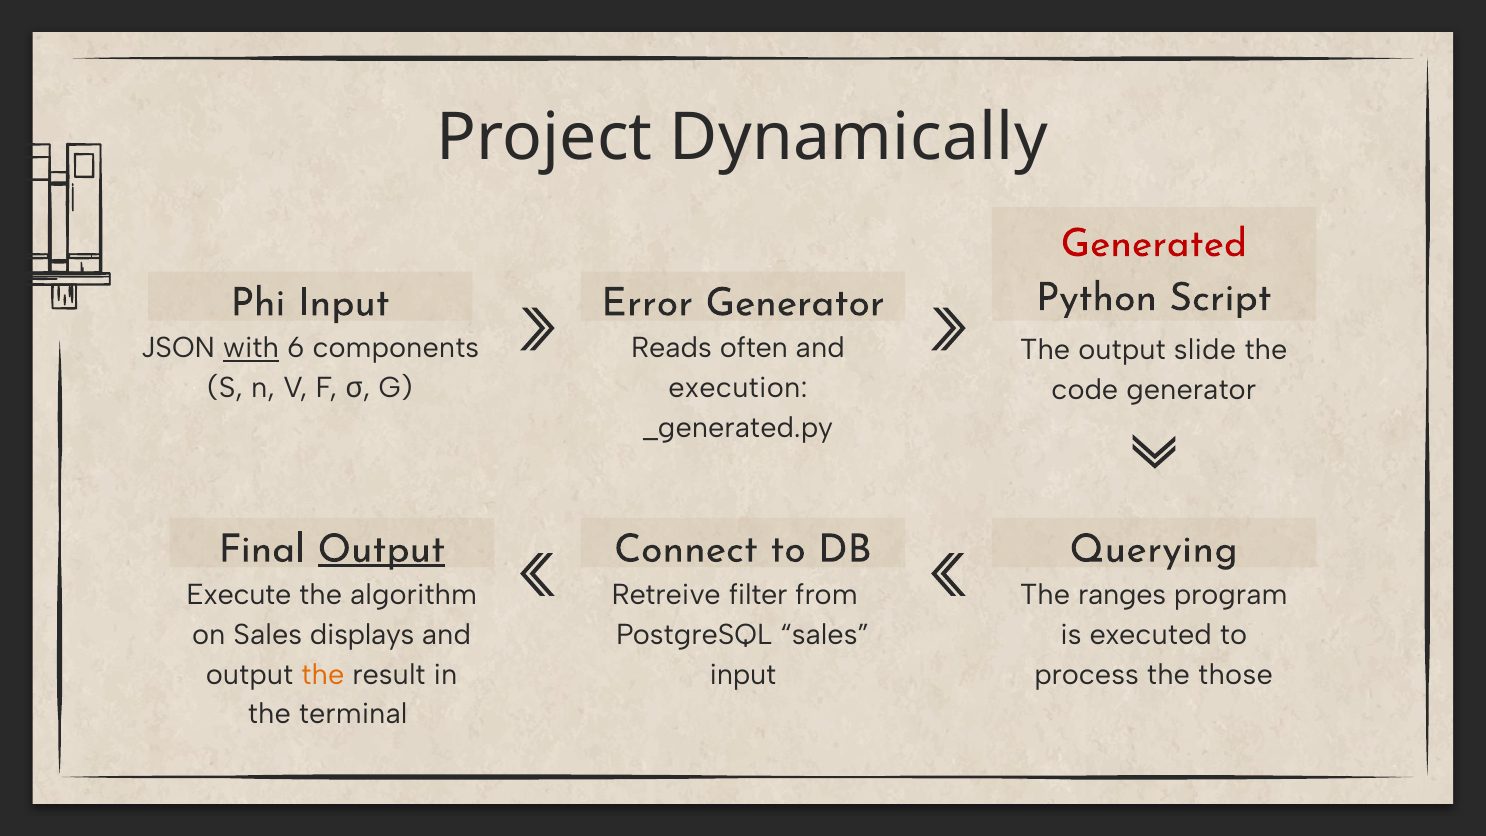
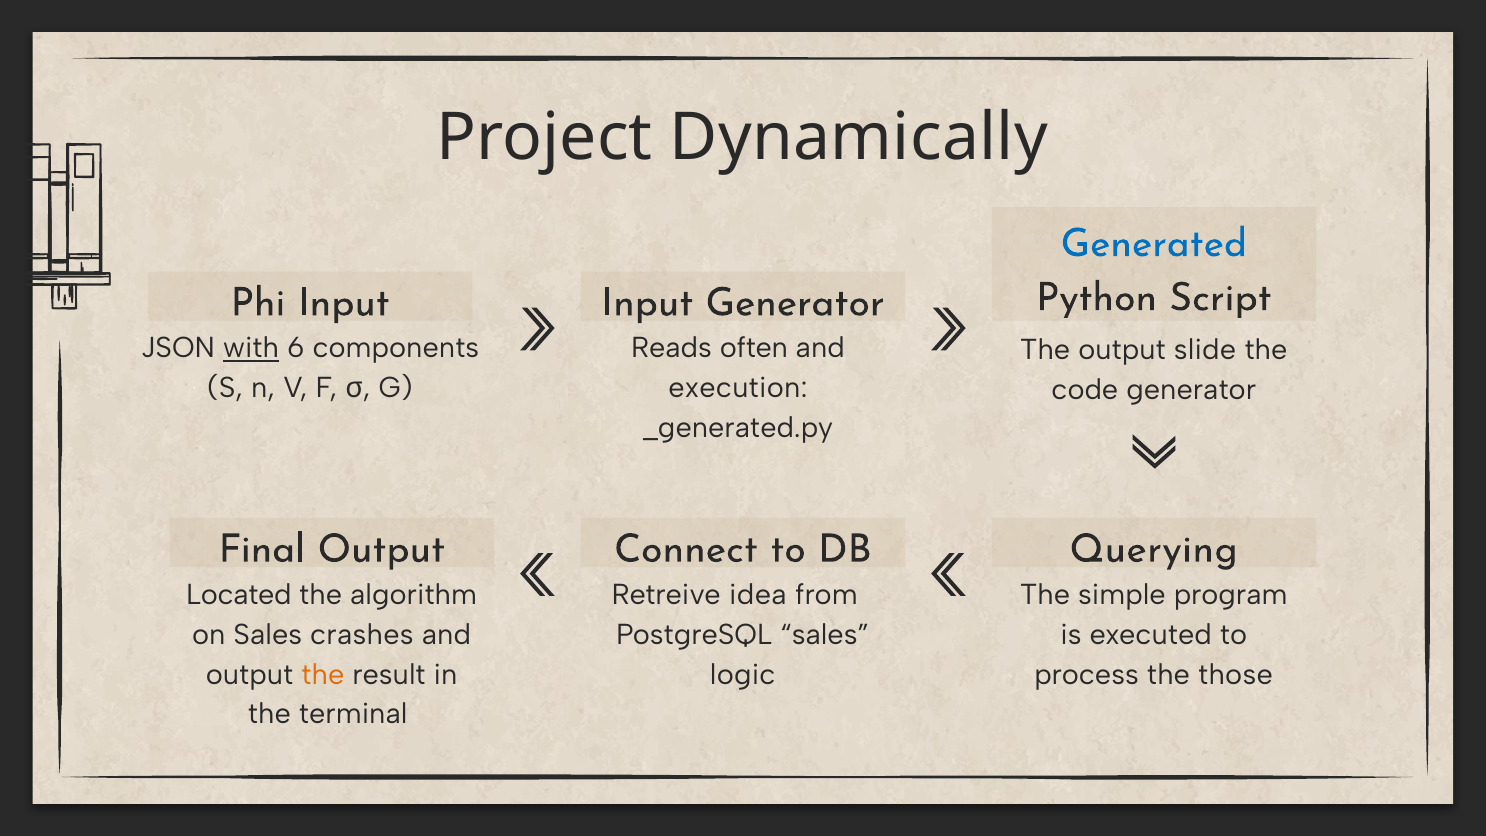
Generated colour: red -> blue
Input Error: Error -> Input
Output at (381, 549) underline: present -> none
Execute: Execute -> Located
filter: filter -> idea
ranges: ranges -> simple
displays: displays -> crashes
input at (743, 674): input -> logic
